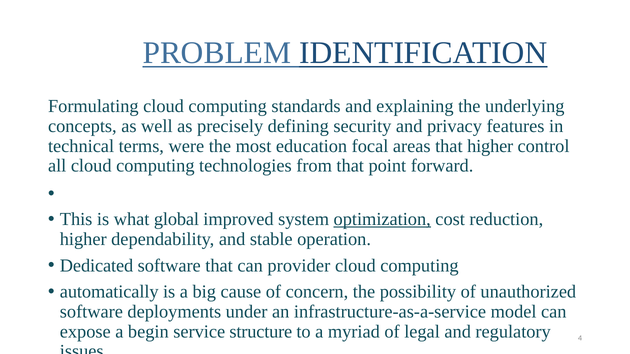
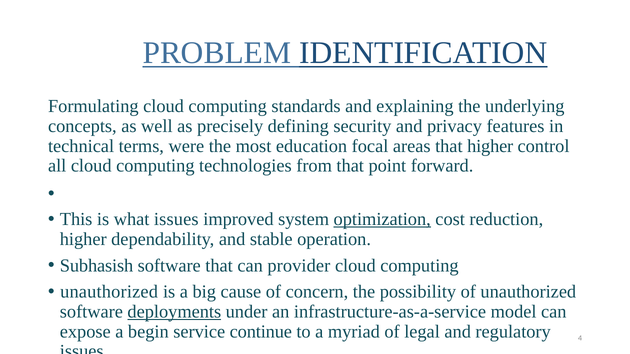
what global: global -> issues
Dedicated: Dedicated -> Subhasish
automatically at (109, 292): automatically -> unauthorized
deployments underline: none -> present
structure: structure -> continue
